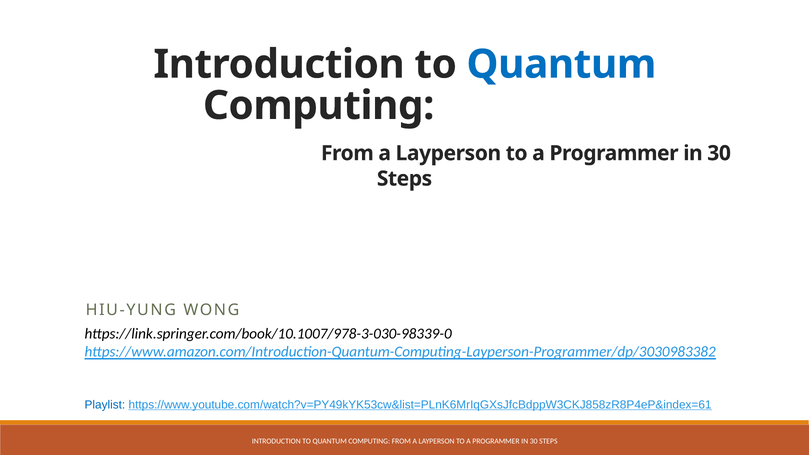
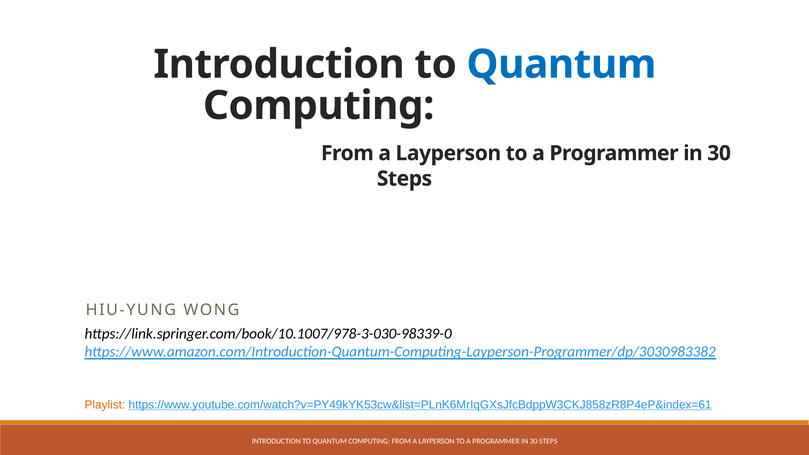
Playlist colour: blue -> orange
